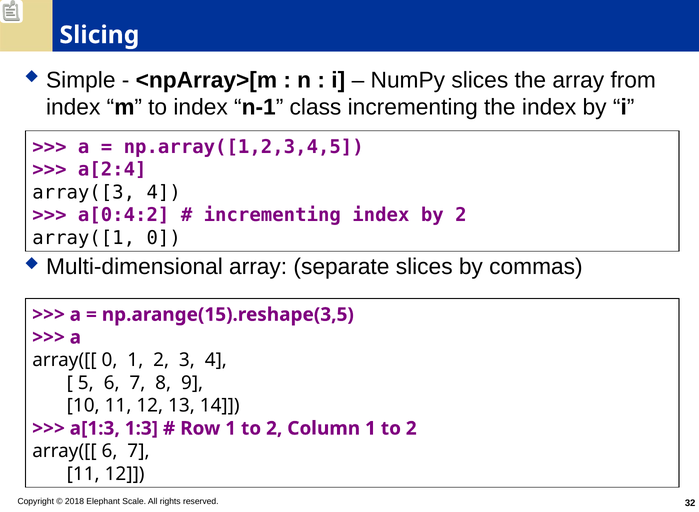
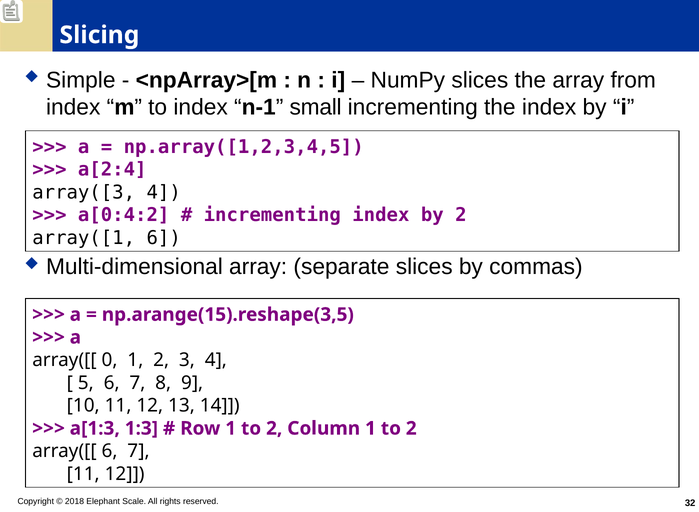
class: class -> small
array([1 0: 0 -> 6
